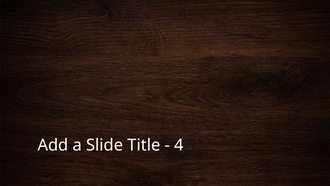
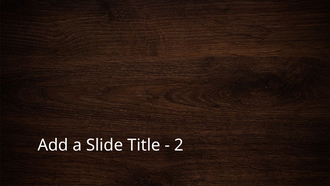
4: 4 -> 2
